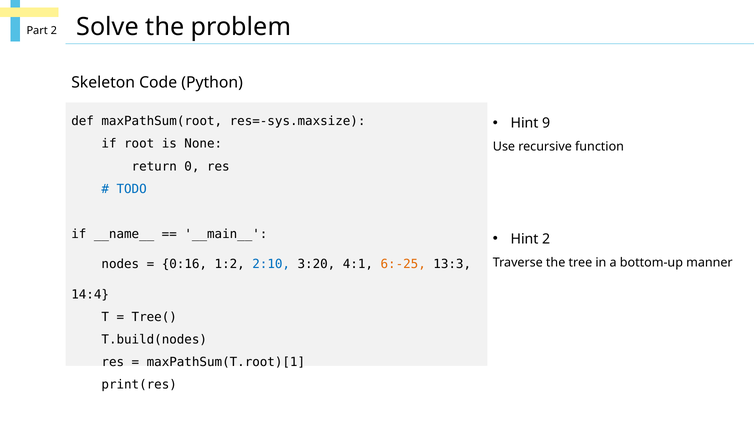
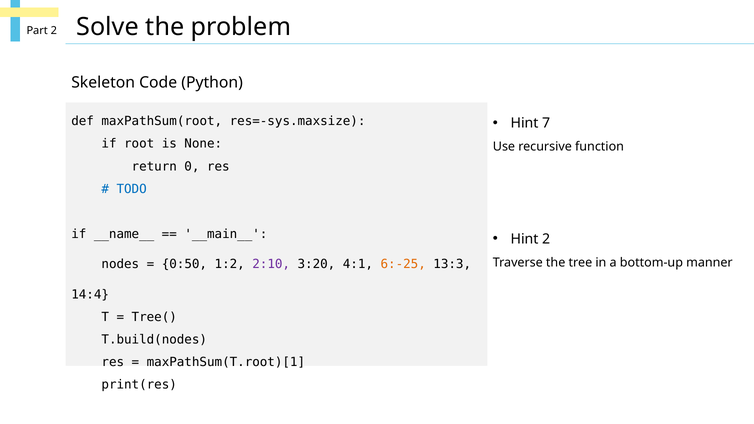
9: 9 -> 7
0:16: 0:16 -> 0:50
2:10 colour: blue -> purple
